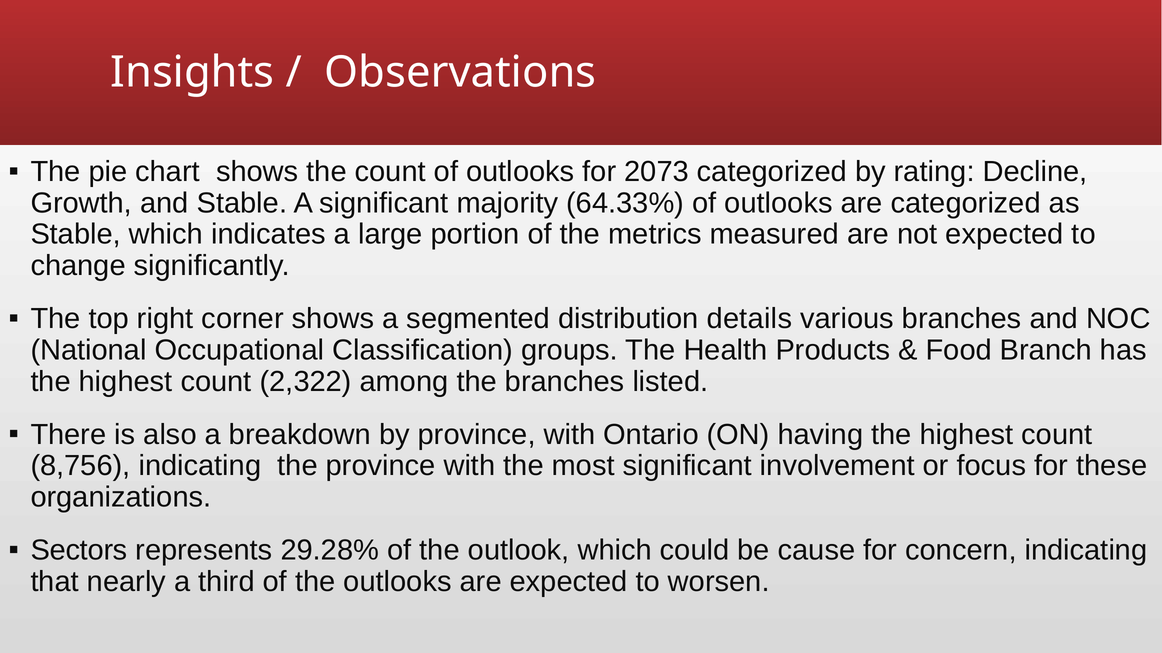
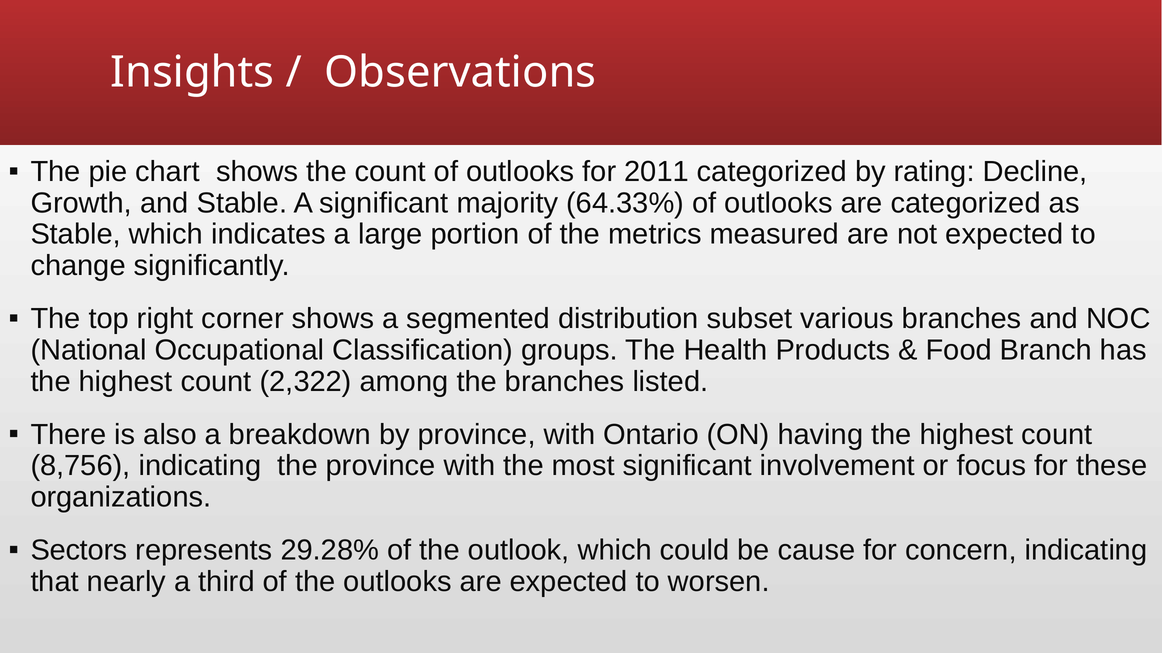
2073: 2073 -> 2011
details: details -> subset
